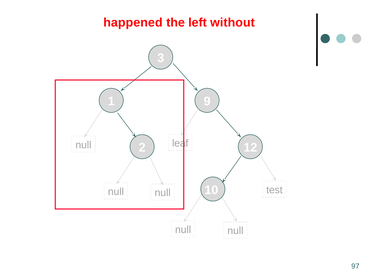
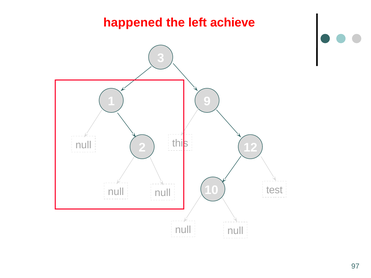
without: without -> achieve
leaf: leaf -> this
